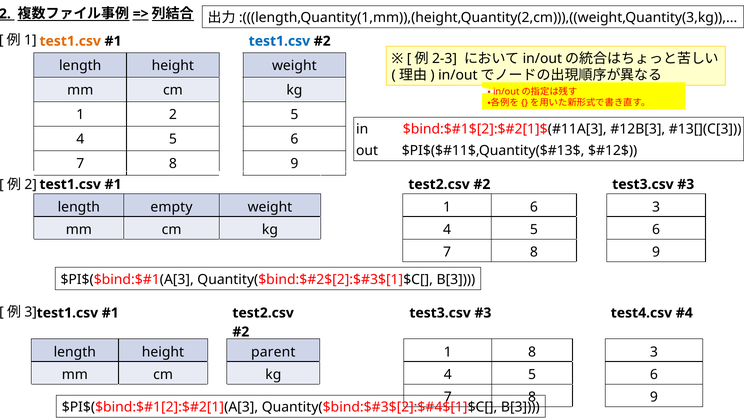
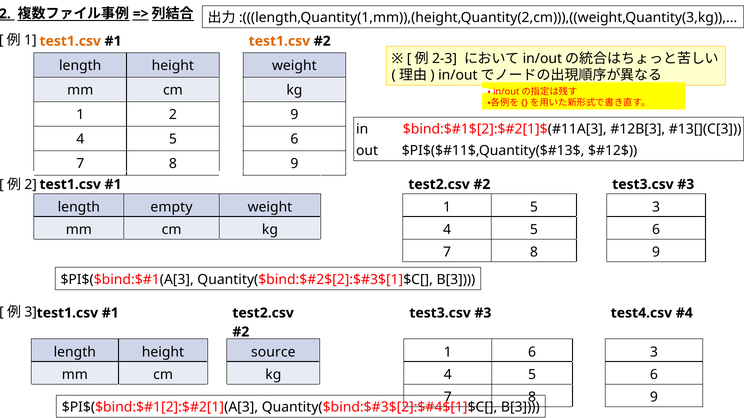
test1.csv at (279, 41) colour: blue -> orange
2 5: 5 -> 9
1 6: 6 -> 5
parent: parent -> source
1 8: 8 -> 6
